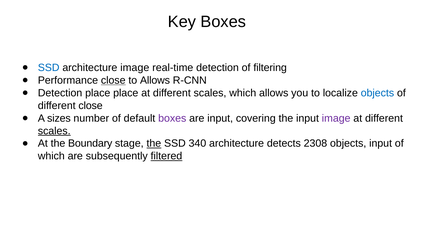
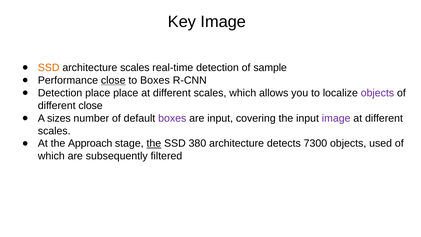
Key Boxes: Boxes -> Image
SSD at (49, 68) colour: blue -> orange
architecture image: image -> scales
filtering: filtering -> sample
to Allows: Allows -> Boxes
objects at (377, 93) colour: blue -> purple
scales at (54, 131) underline: present -> none
Boundary: Boundary -> Approach
340: 340 -> 380
2308: 2308 -> 7300
objects input: input -> used
filtered underline: present -> none
